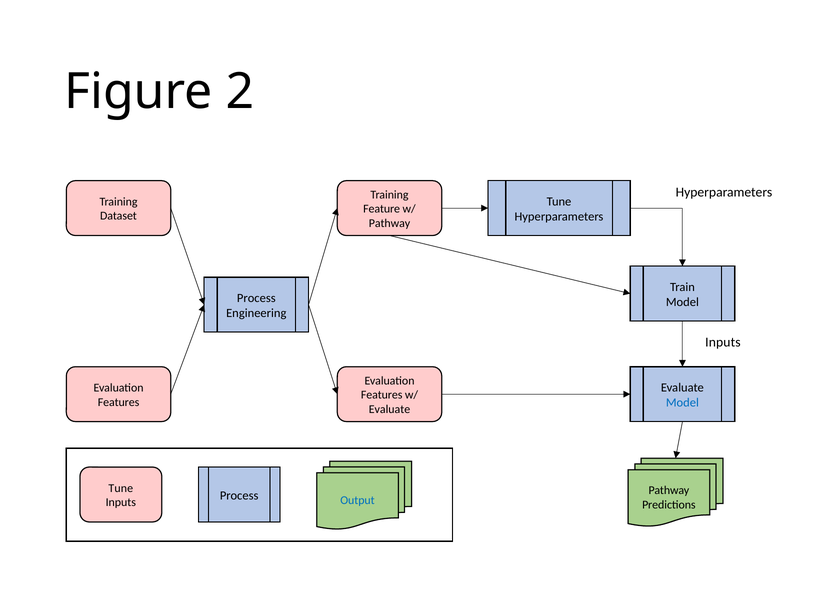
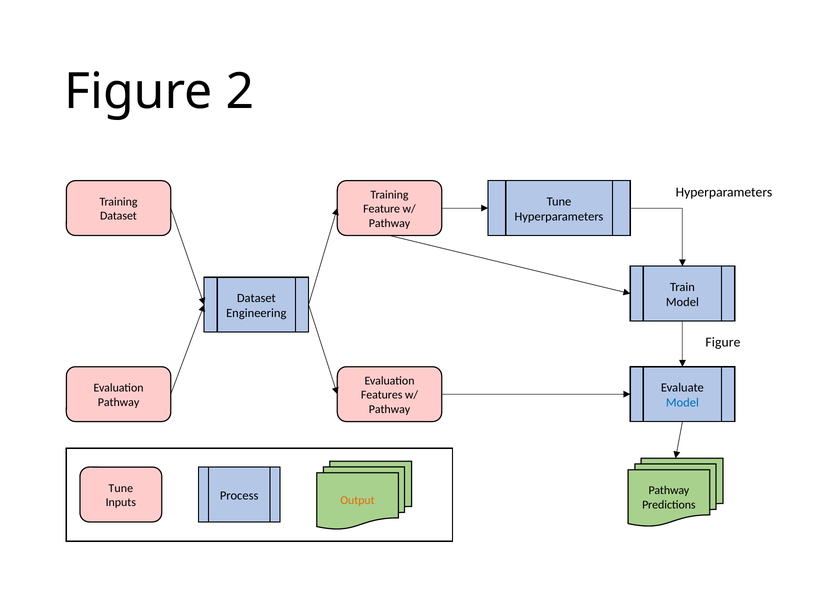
Process at (256, 298): Process -> Dataset
Inputs at (723, 342): Inputs -> Figure
Features at (119, 402): Features -> Pathway
Evaluate at (389, 409): Evaluate -> Pathway
Output colour: blue -> orange
